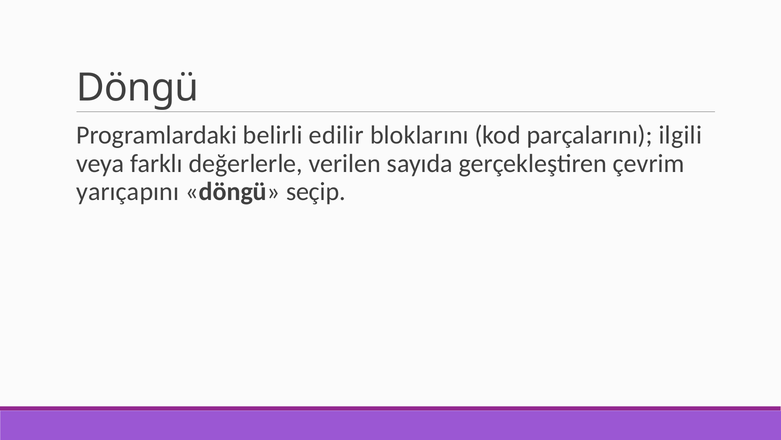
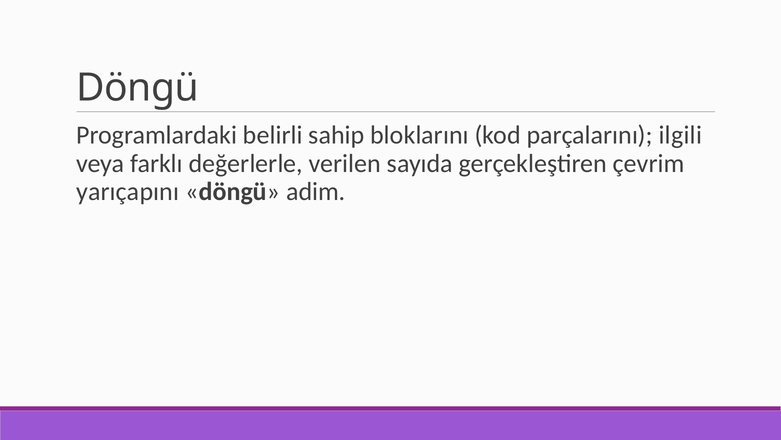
edilir: edilir -> sahip
seçip: seçip -> adim
